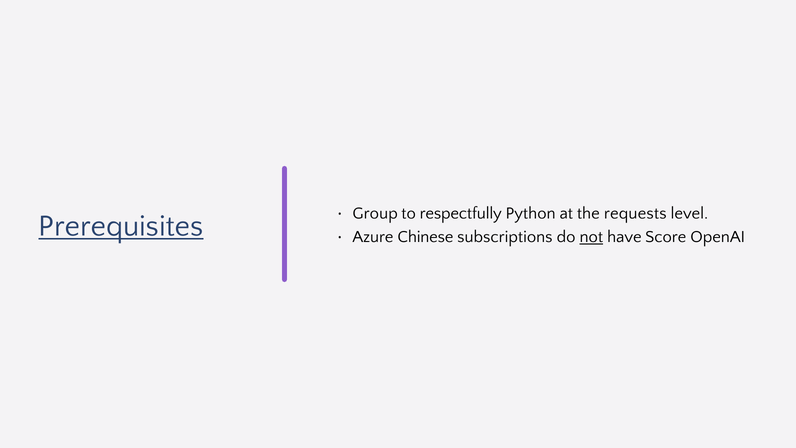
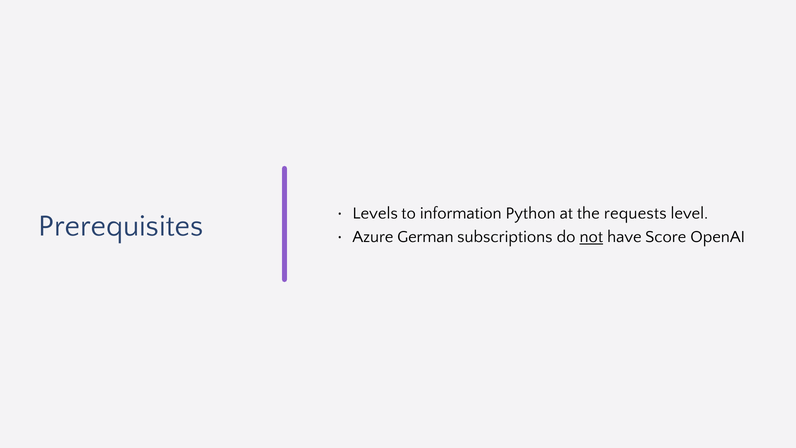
Prerequisites underline: present -> none
Group: Group -> Levels
respectfully: respectfully -> information
Chinese: Chinese -> German
